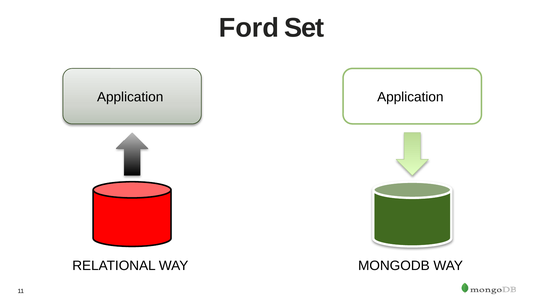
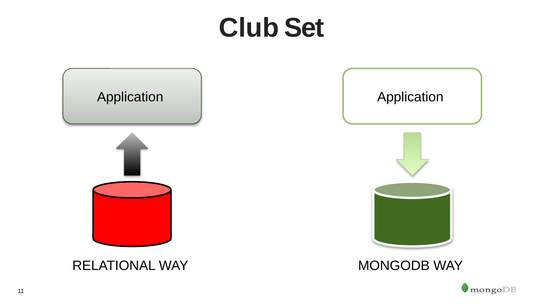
Ford: Ford -> Club
